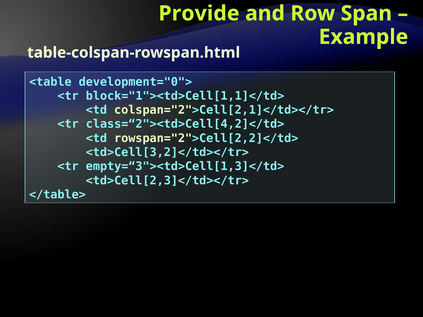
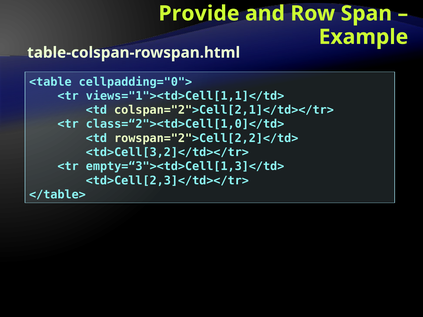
development="0">: development="0"> -> cellpadding="0">
block="1"><td>Cell[1,1]</td>: block="1"><td>Cell[1,1]</td> -> views="1"><td>Cell[1,1]</td>
class=“2"><td>Cell[4,2]</td>: class=“2"><td>Cell[4,2]</td> -> class=“2"><td>Cell[1,0]</td>
